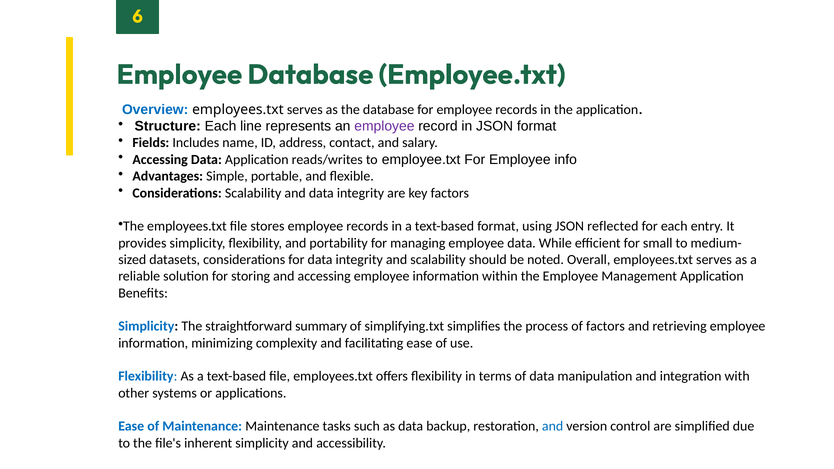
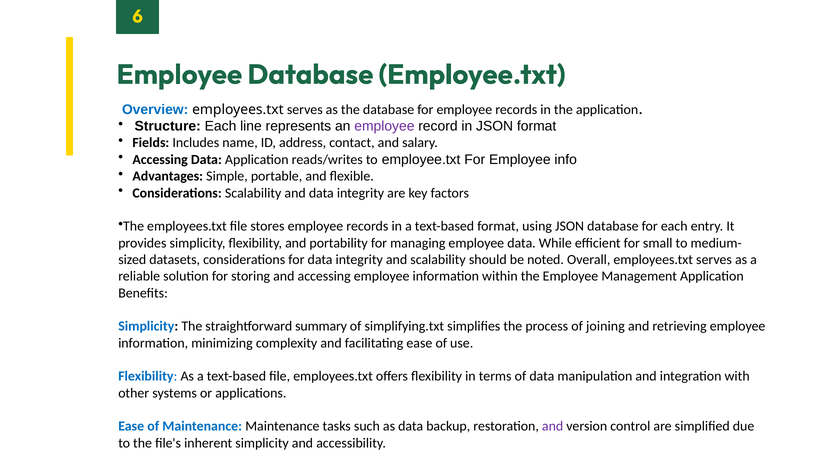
JSON reflected: reflected -> database
of factors: factors -> joining
and at (553, 427) colour: blue -> purple
